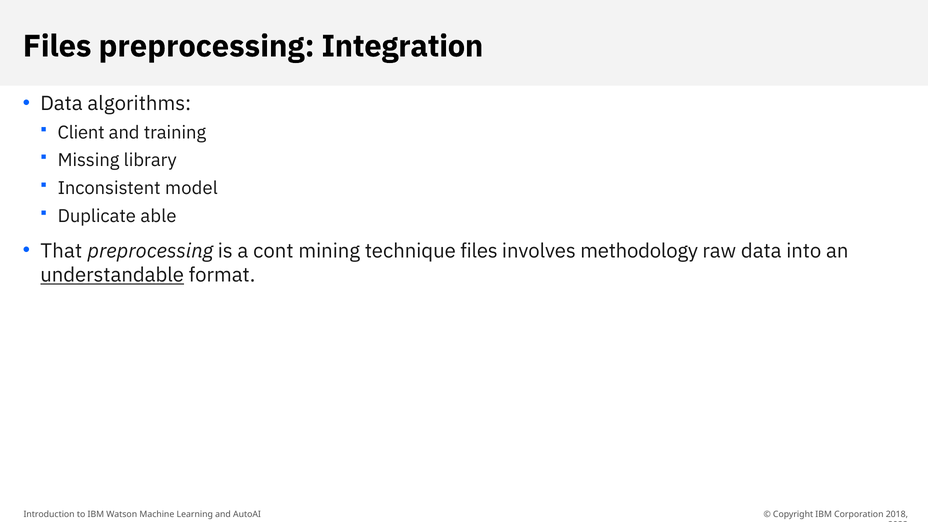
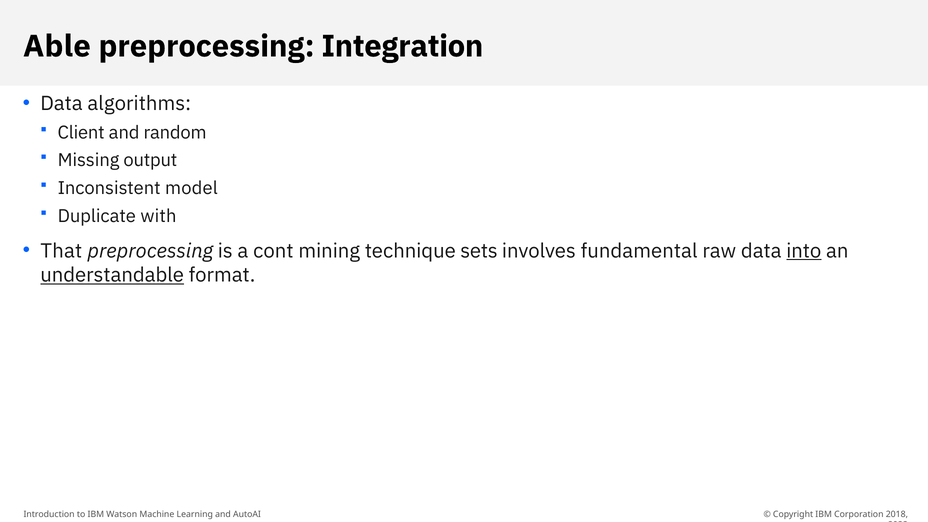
Files at (57, 46): Files -> Able
training: training -> random
library: library -> output
able: able -> with
technique files: files -> sets
methodology: methodology -> fundamental
into underline: none -> present
